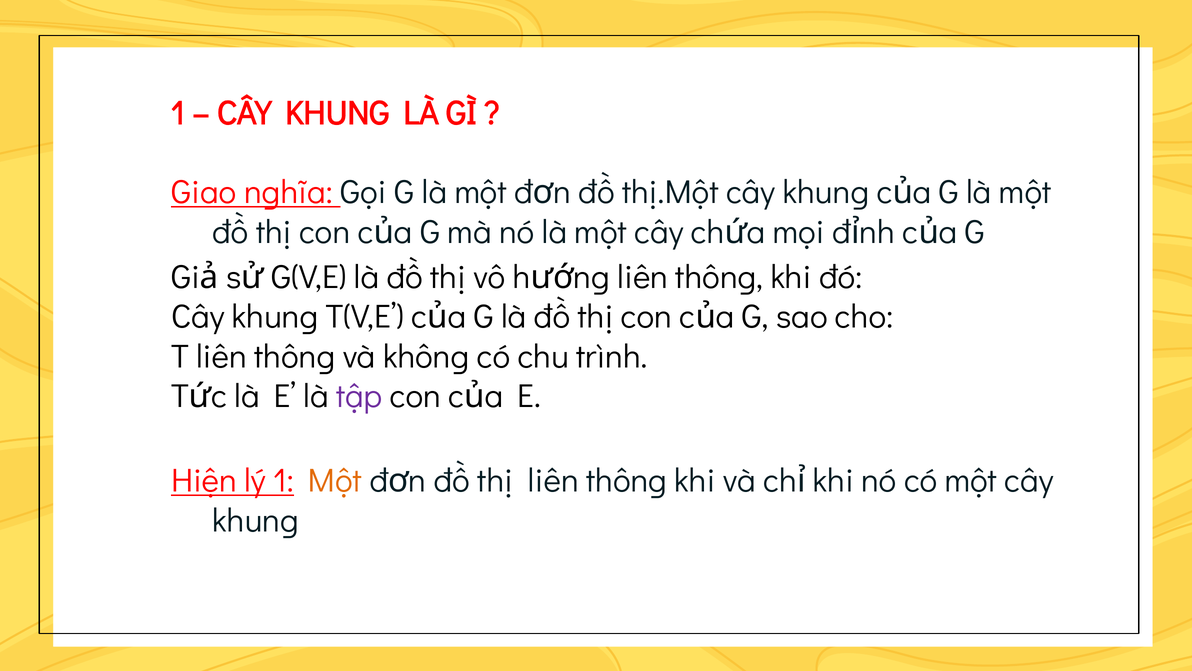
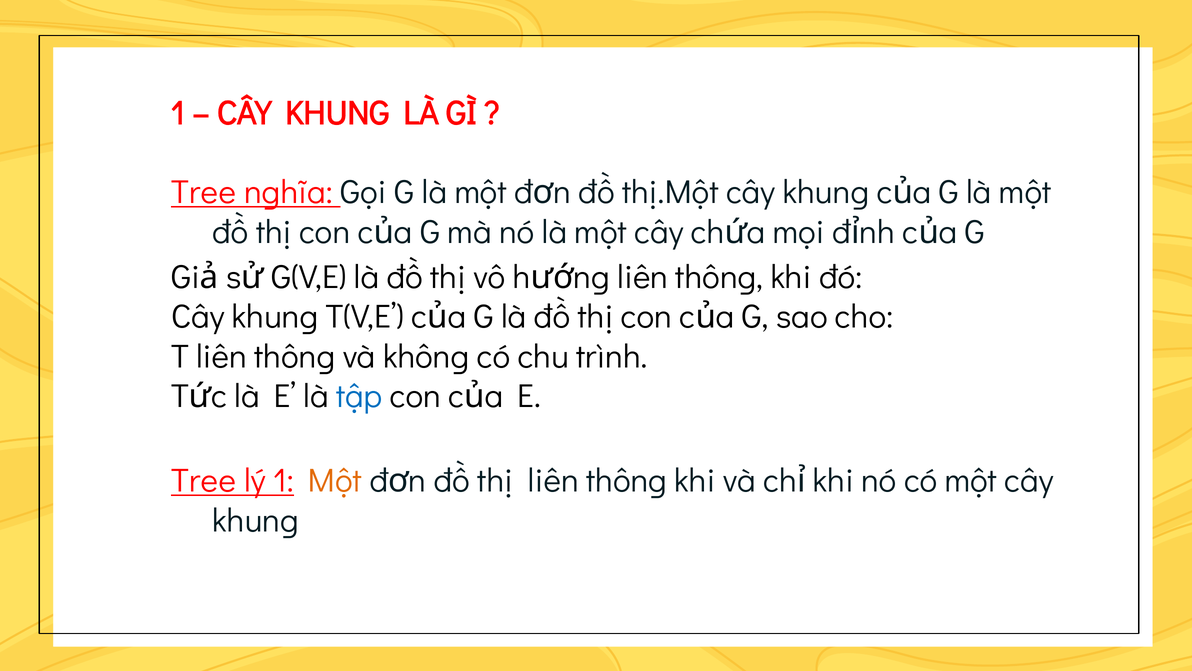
Giao at (204, 192): Giao -> Tree
tập colour: purple -> blue
Hiện at (204, 481): Hiện -> Tree
